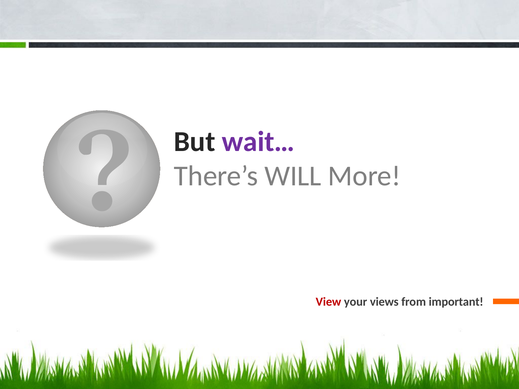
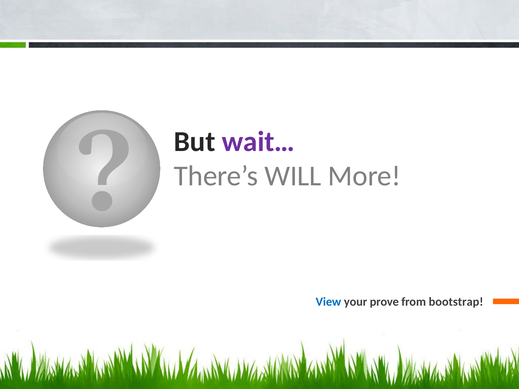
View colour: red -> blue
views: views -> prove
important: important -> bootstrap
